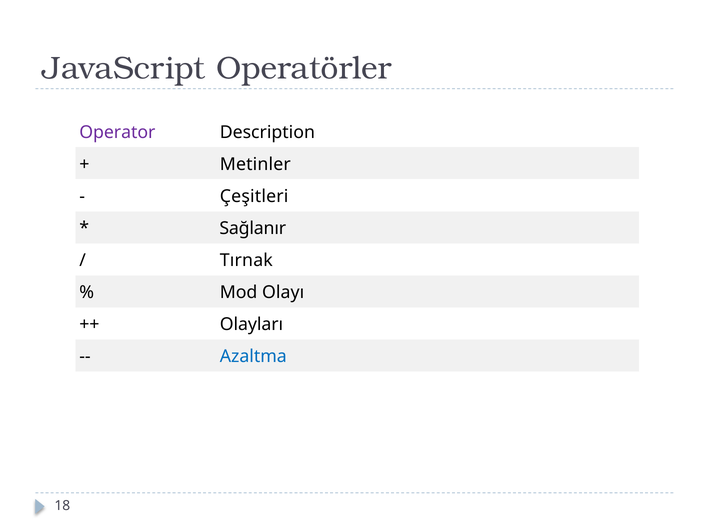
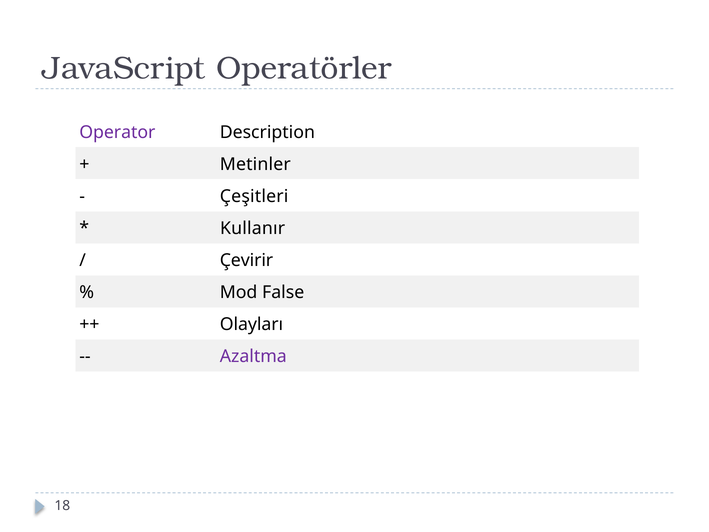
Sağlanır: Sağlanır -> Kullanır
Tırnak: Tırnak -> Çevirir
Olayı: Olayı -> False
Azaltma colour: blue -> purple
